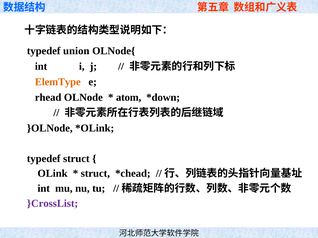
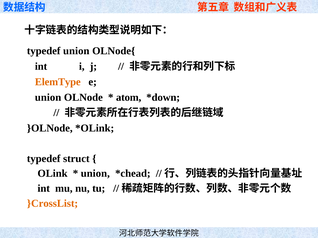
rhead at (48, 97): rhead -> union
struct at (95, 174): struct -> union
}CrossList colour: purple -> orange
